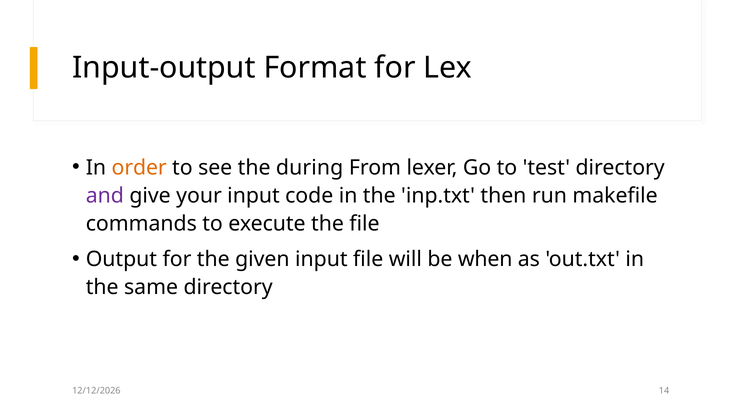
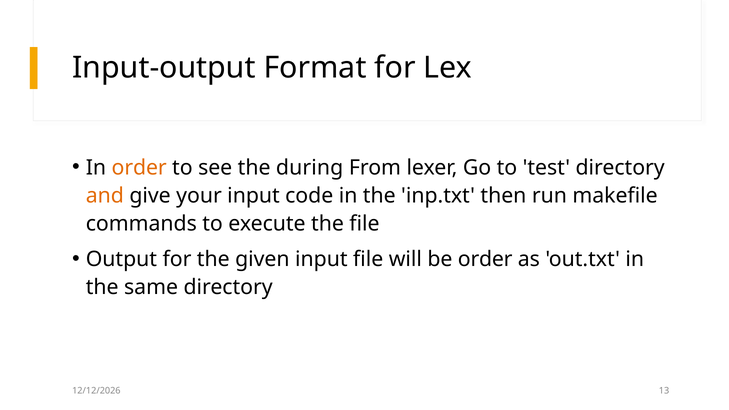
and colour: purple -> orange
be when: when -> order
14: 14 -> 13
